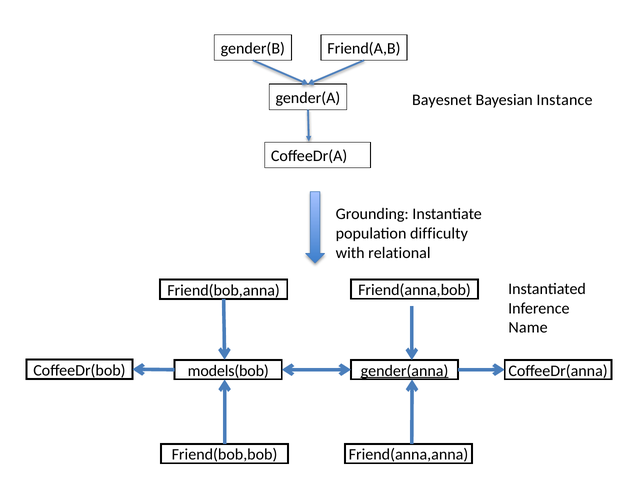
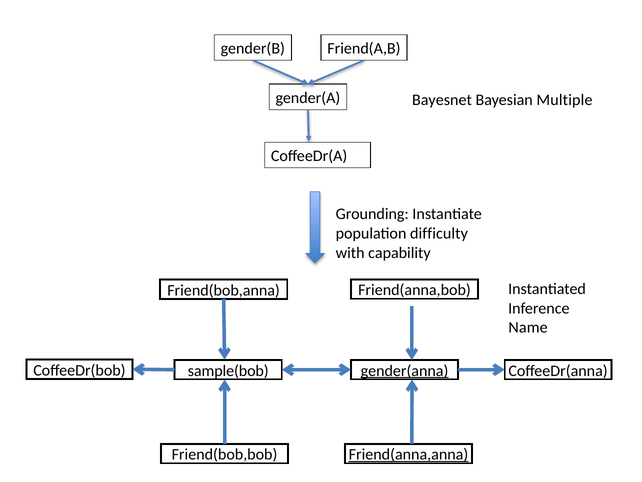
Instance: Instance -> Multiple
relational: relational -> capability
models(bob: models(bob -> sample(bob
Friend(anna,anna underline: none -> present
